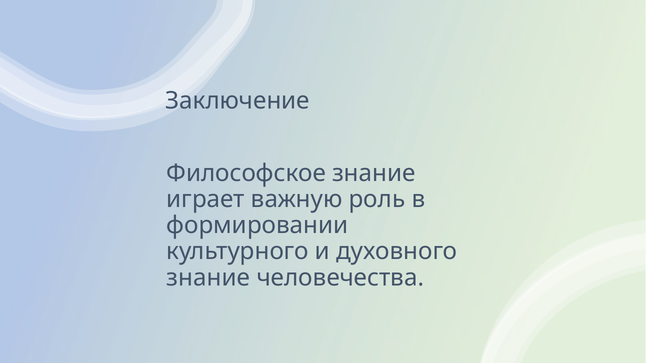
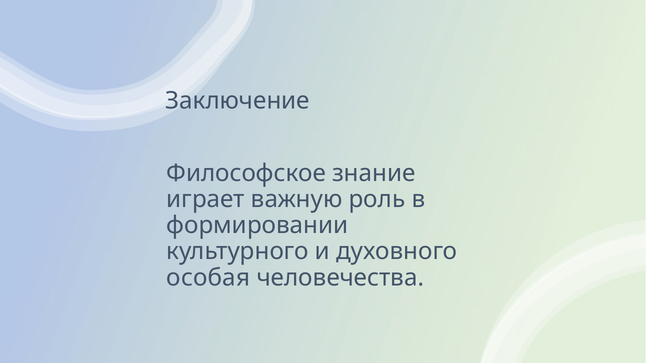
знание at (208, 278): знание -> особая
